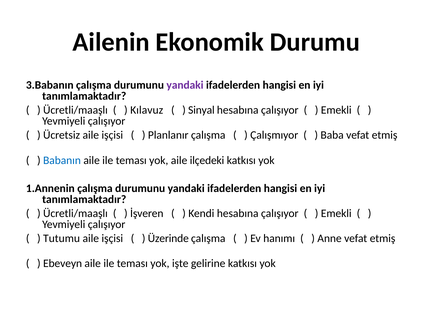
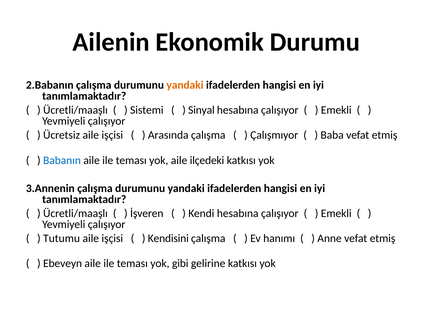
3.Babanın: 3.Babanın -> 2.Babanın
yandaki at (185, 85) colour: purple -> orange
Kılavuz: Kılavuz -> Sistemi
Planlanır: Planlanır -> Arasında
1.Annenin: 1.Annenin -> 3.Annenin
Üzerinde: Üzerinde -> Kendisini
işte: işte -> gibi
